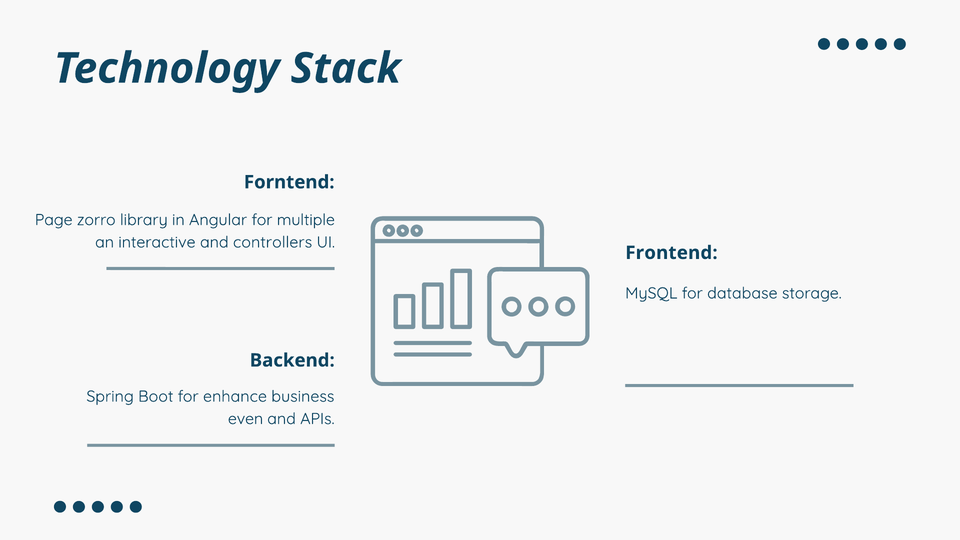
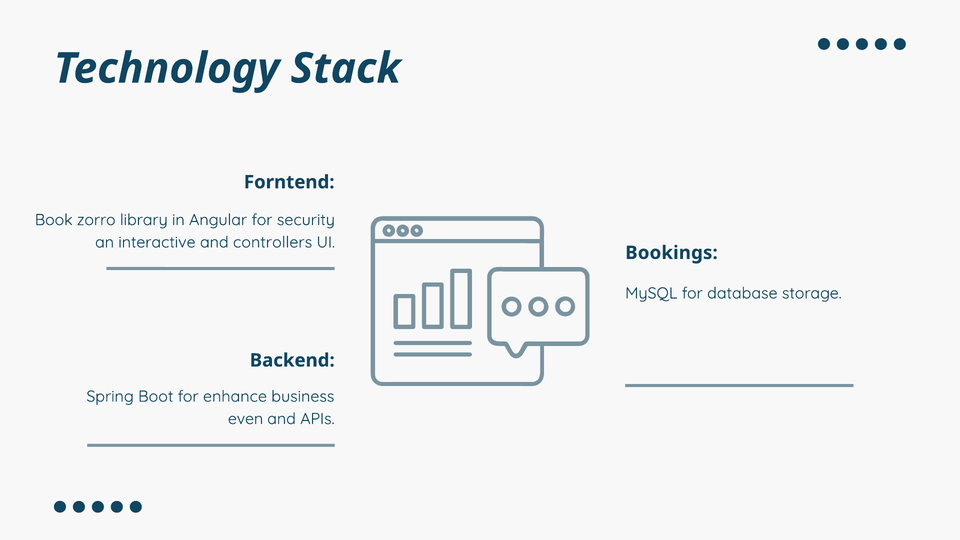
Page: Page -> Book
multiple: multiple -> security
Frontend: Frontend -> Bookings
